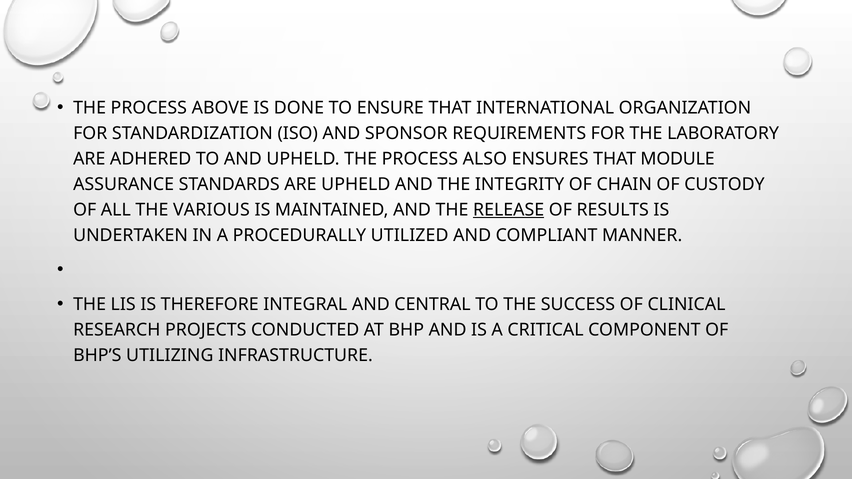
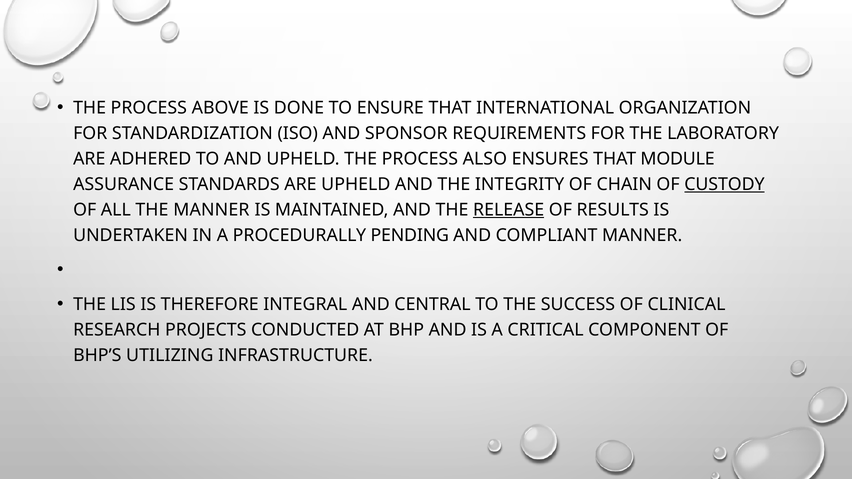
CUSTODY underline: none -> present
THE VARIOUS: VARIOUS -> MANNER
UTILIZED: UTILIZED -> PENDING
